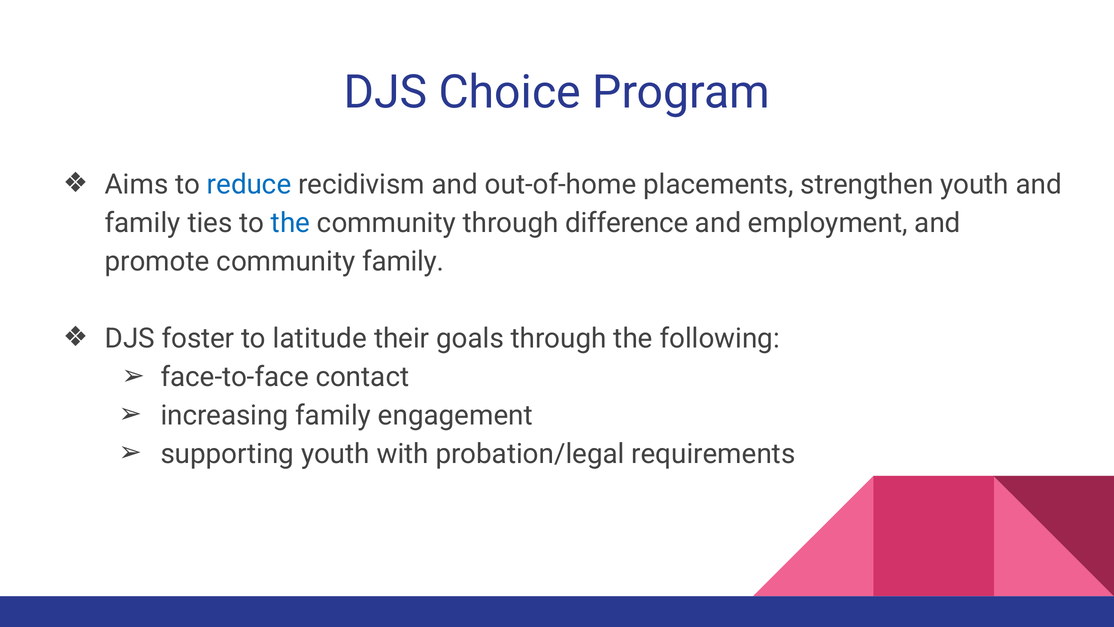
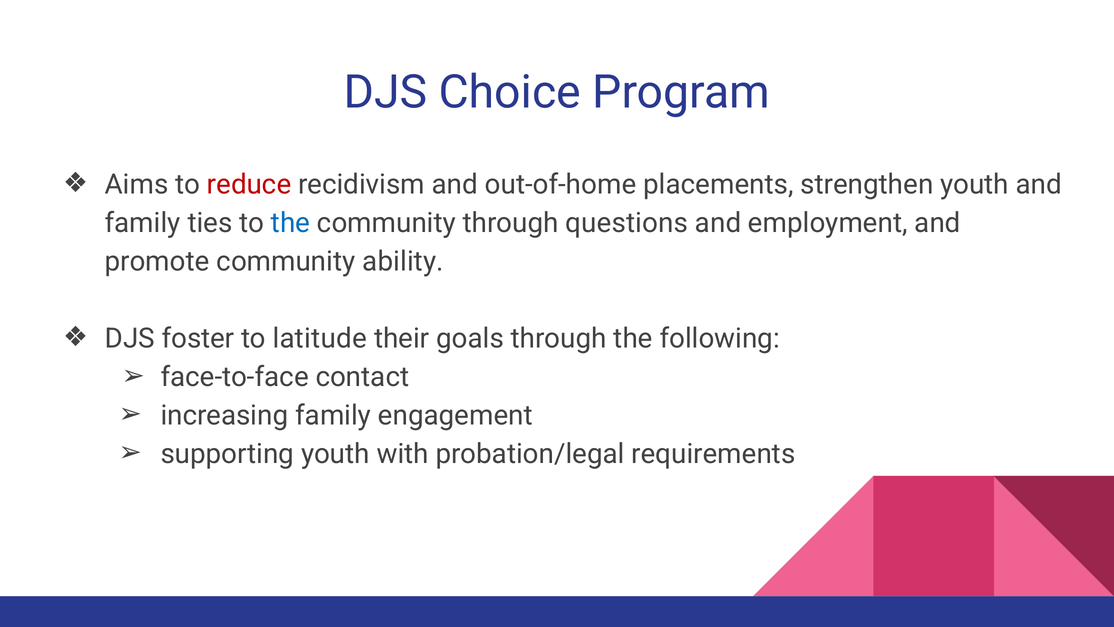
reduce colour: blue -> red
difference: difference -> questions
community family: family -> ability
